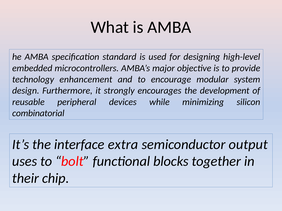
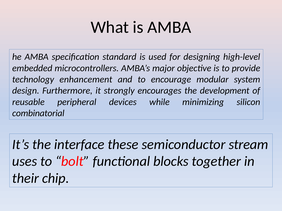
extra: extra -> these
output: output -> stream
